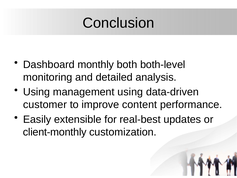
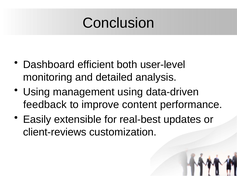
monthly: monthly -> efficient
both-level: both-level -> user-level
customer: customer -> feedback
client-monthly: client-monthly -> client-reviews
